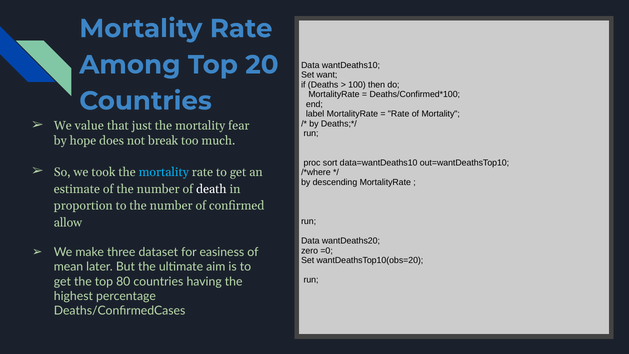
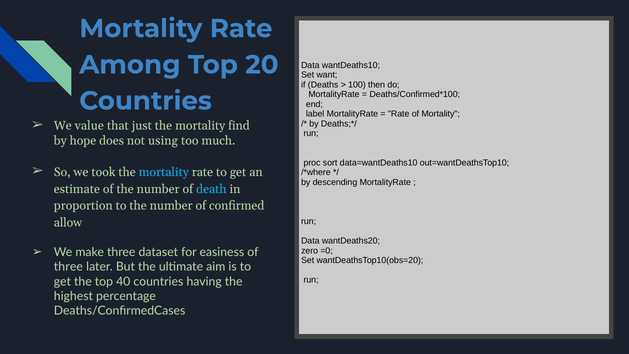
fear: fear -> find
break: break -> using
death colour: white -> light blue
mean at (68, 267): mean -> three
80: 80 -> 40
